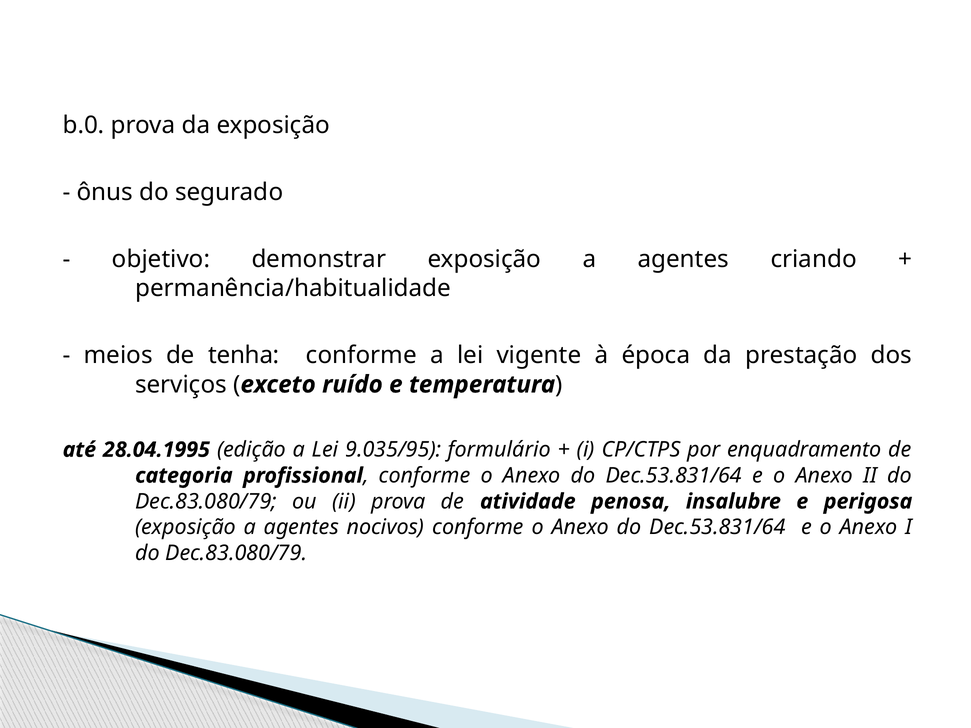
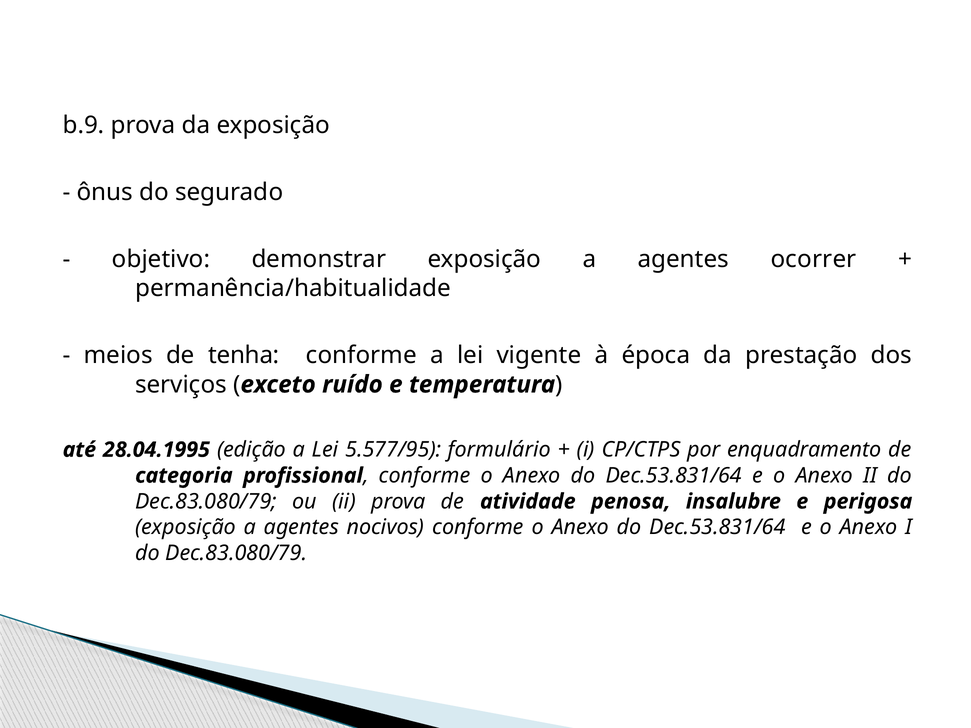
b.0: b.0 -> b.9
criando: criando -> ocorrer
9.035/95: 9.035/95 -> 5.577/95
